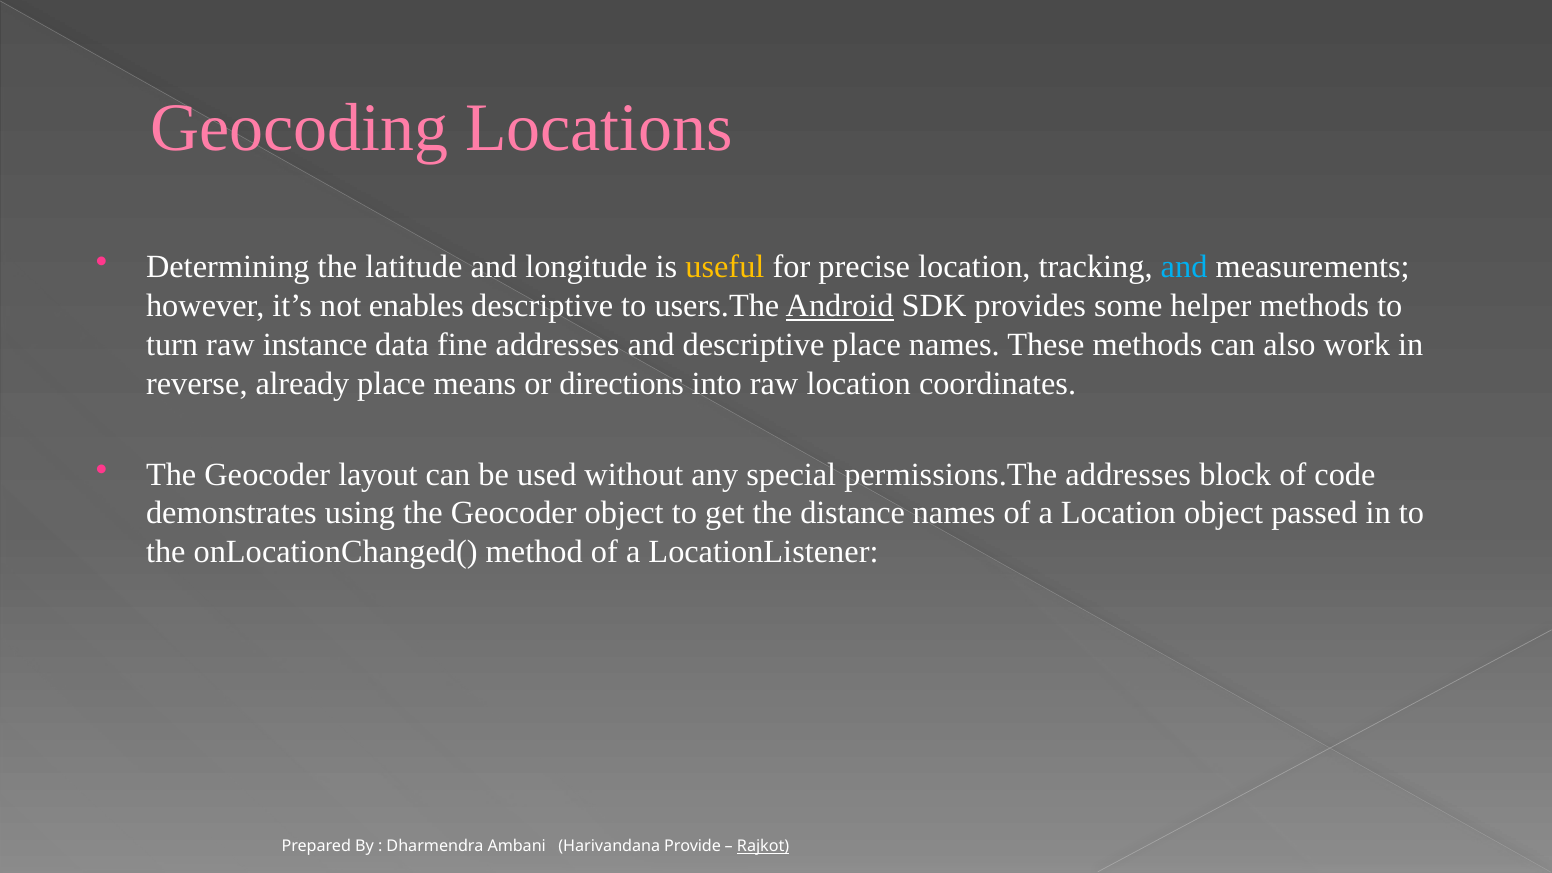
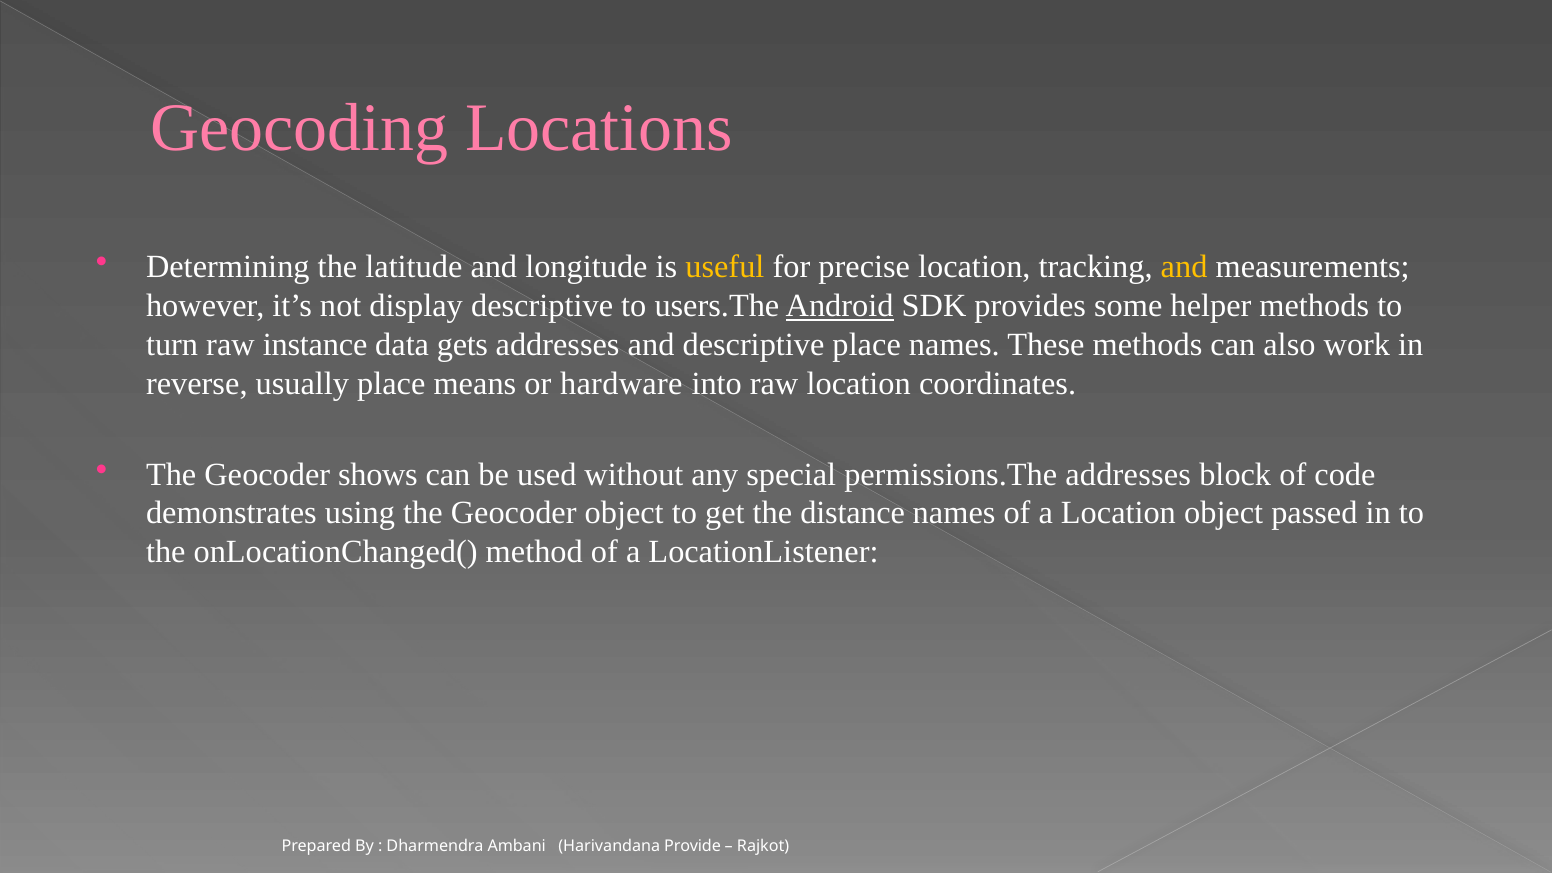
and at (1184, 267) colour: light blue -> yellow
enables: enables -> display
fine: fine -> gets
already: already -> usually
directions: directions -> hardware
layout: layout -> shows
Rajkot underline: present -> none
